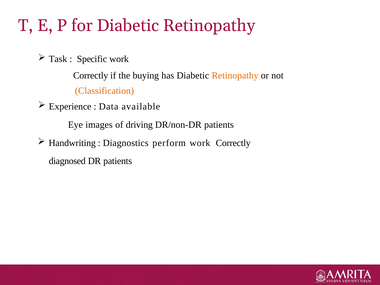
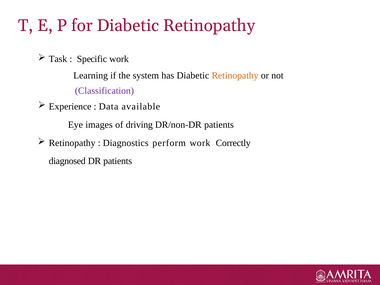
Correctly at (91, 75): Correctly -> Learning
buying: buying -> system
Classification colour: orange -> purple
Handwriting at (72, 143): Handwriting -> Retinopathy
